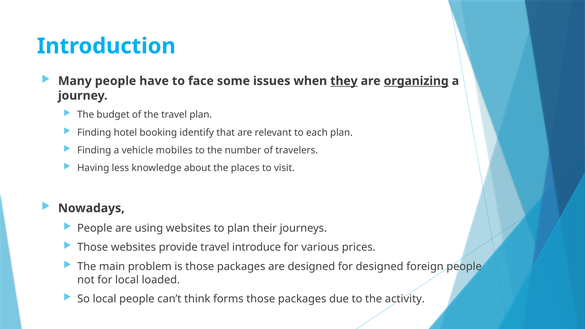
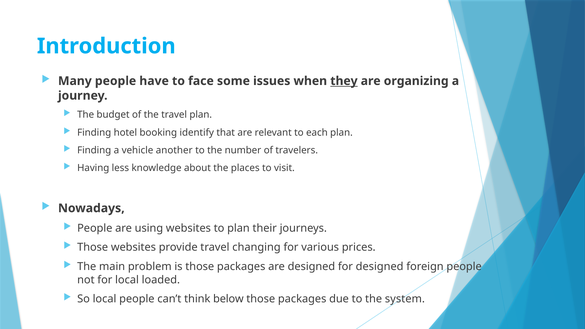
organizing underline: present -> none
mobiles: mobiles -> another
introduce: introduce -> changing
forms: forms -> below
activity: activity -> system
